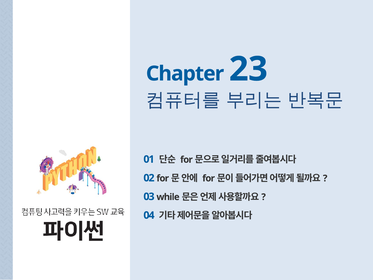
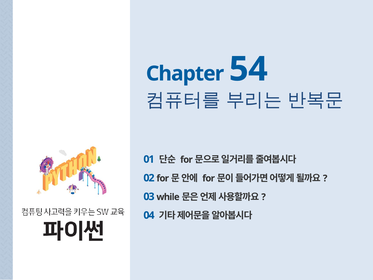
23: 23 -> 54
